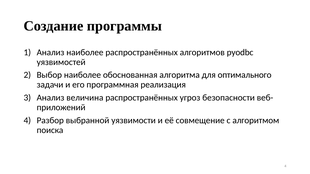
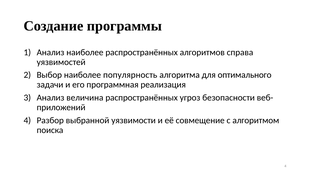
pyodbc: pyodbc -> справа
обоснованная: обоснованная -> популярность
